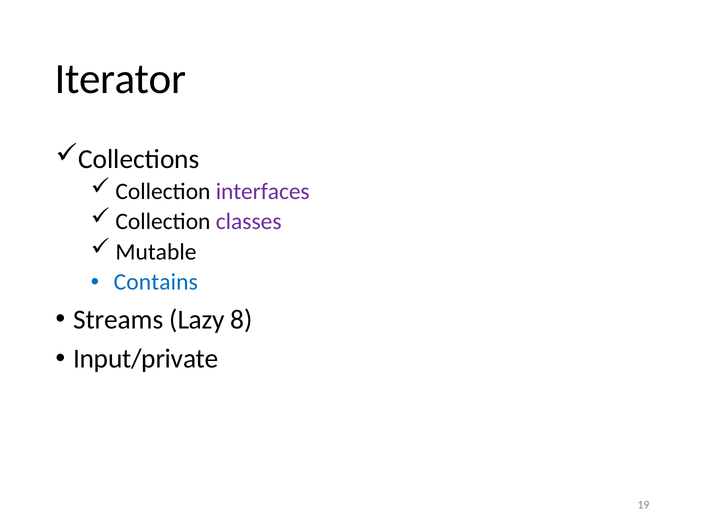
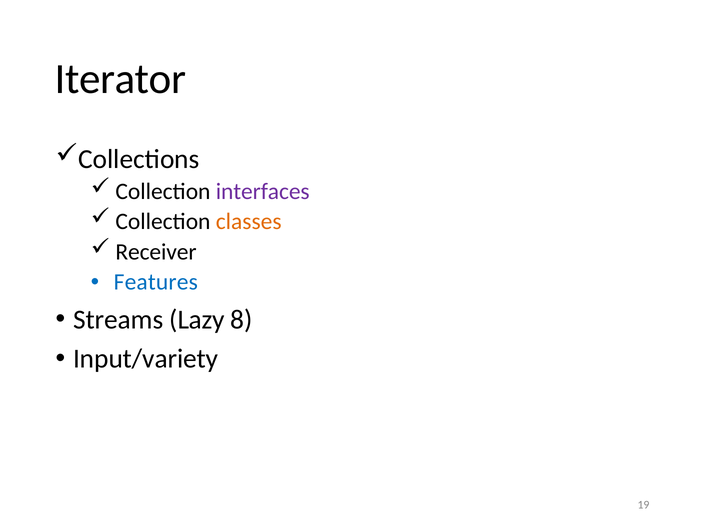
classes colour: purple -> orange
Mutable: Mutable -> Receiver
Contains: Contains -> Features
Input/private: Input/private -> Input/variety
